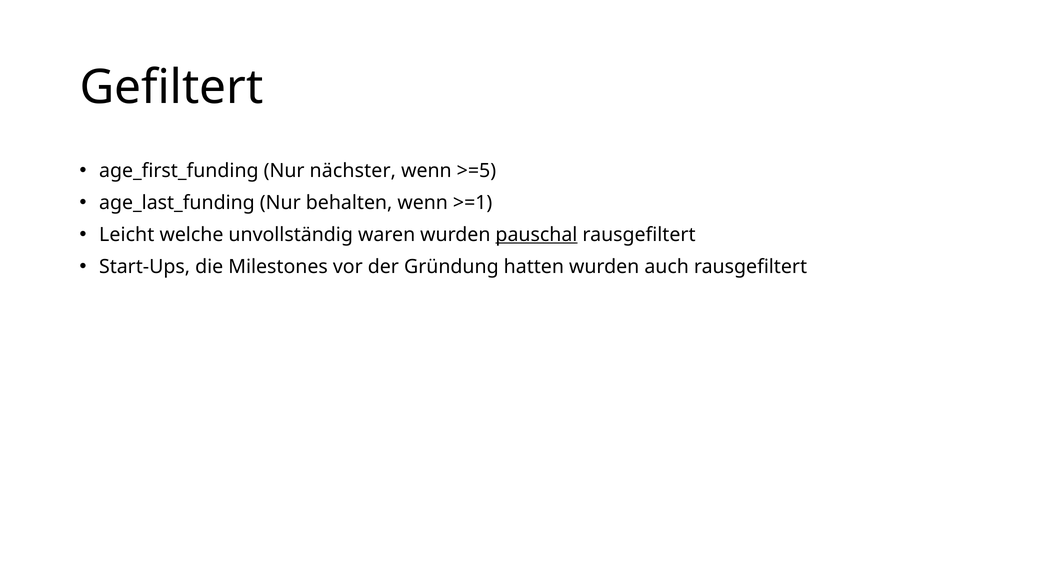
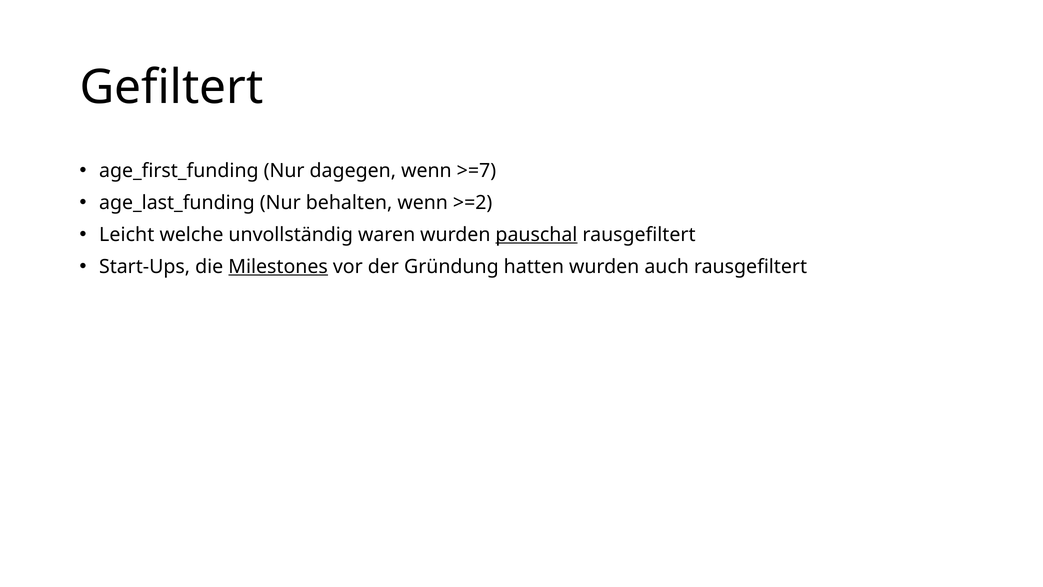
nächster: nächster -> dagegen
>=5: >=5 -> >=7
>=1: >=1 -> >=2
Milestones underline: none -> present
